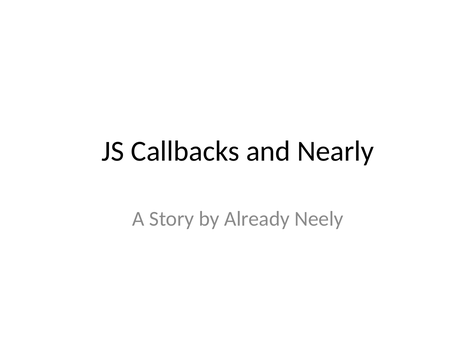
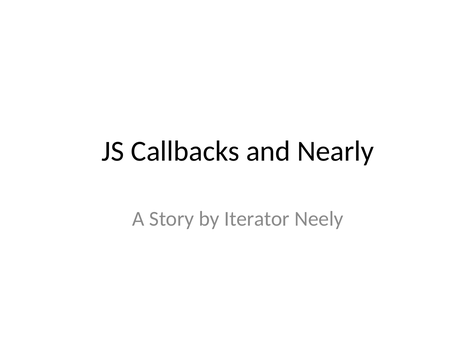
Already: Already -> Iterator
